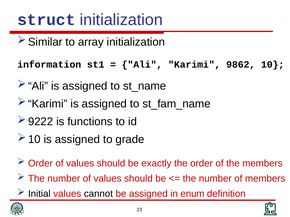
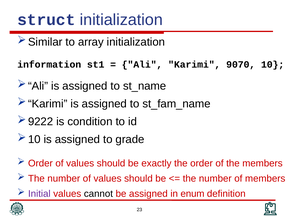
9862: 9862 -> 9070
functions: functions -> condition
Initial colour: black -> purple
